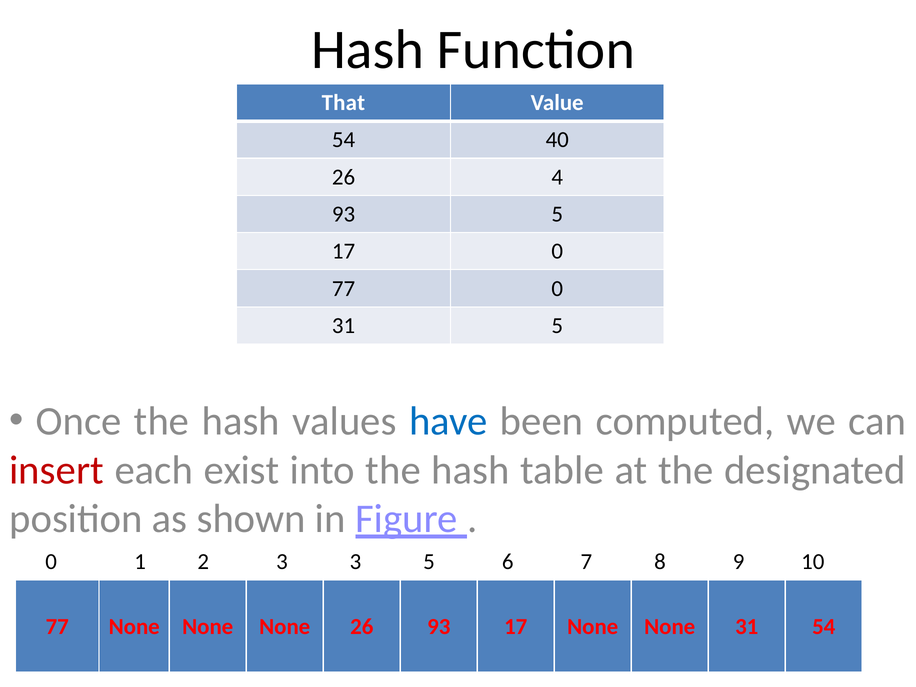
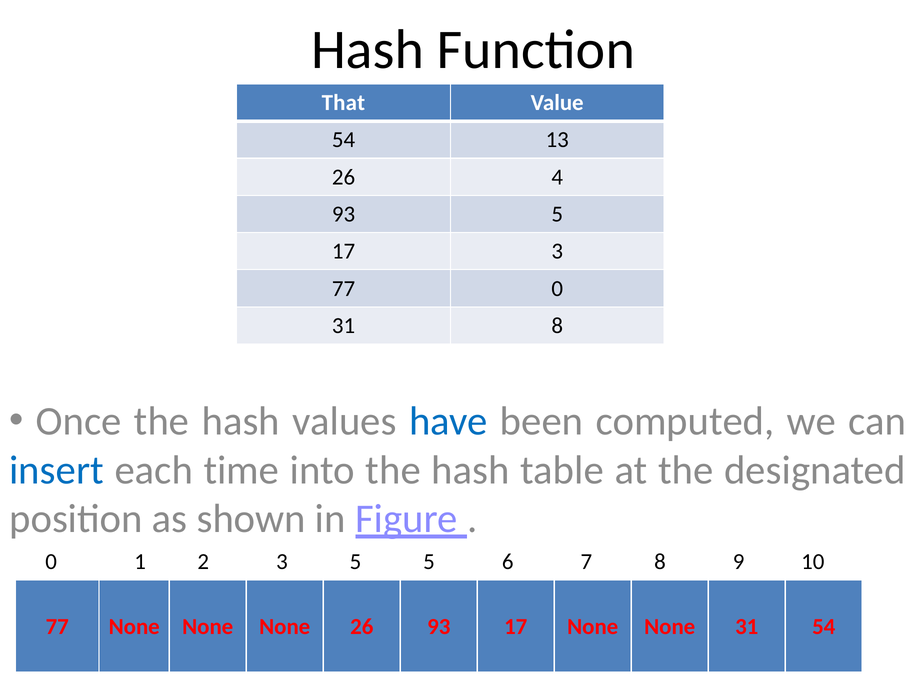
40: 40 -> 13
17 0: 0 -> 3
31 5: 5 -> 8
insert colour: red -> blue
exist: exist -> time
3 3: 3 -> 5
